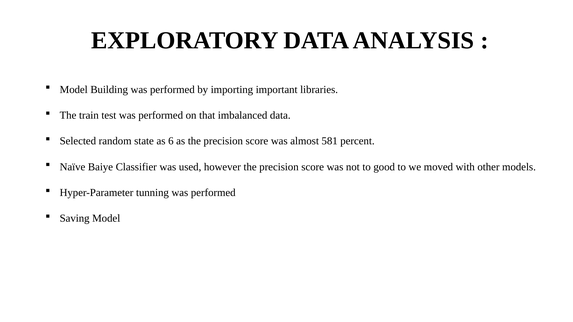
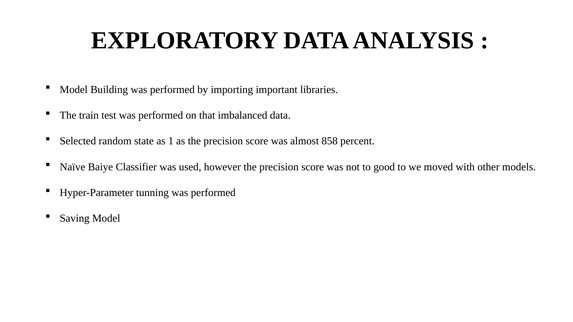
6: 6 -> 1
581: 581 -> 858
